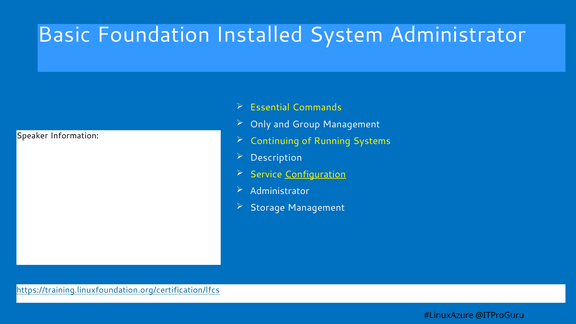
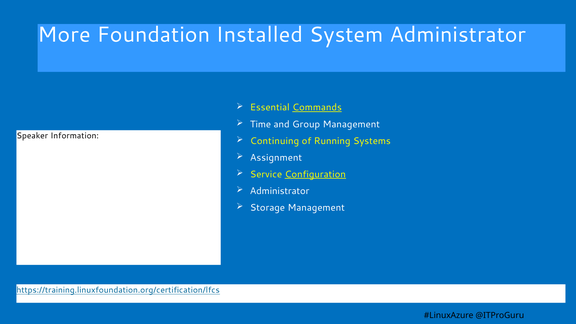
Basic: Basic -> More
Commands underline: none -> present
Only: Only -> Time
Description: Description -> Assignment
